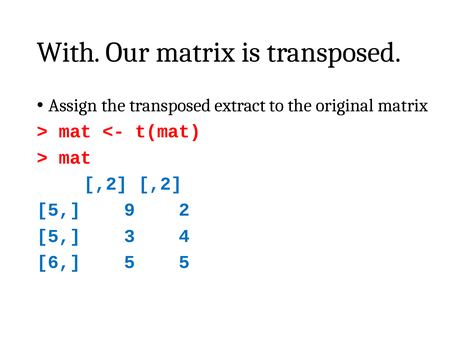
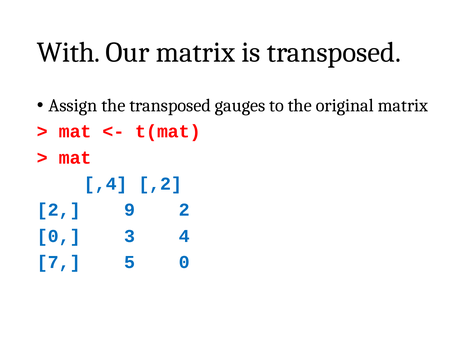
extract: extract -> gauges
,2 at (106, 184): ,2 -> ,4
5 at (59, 210): 5 -> 2
5 at (59, 237): 5 -> 0
6: 6 -> 7
5 5: 5 -> 0
